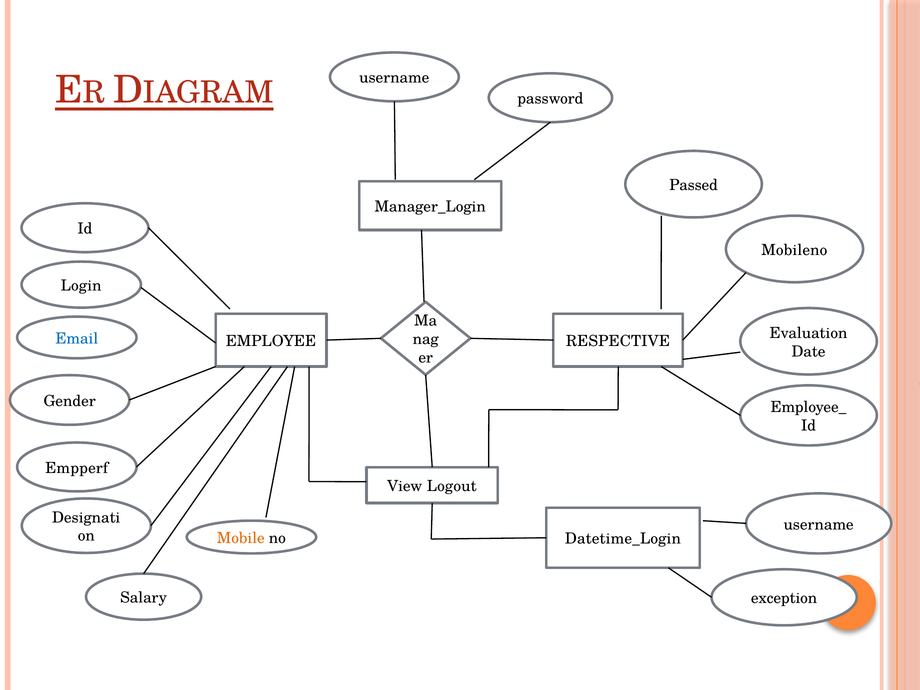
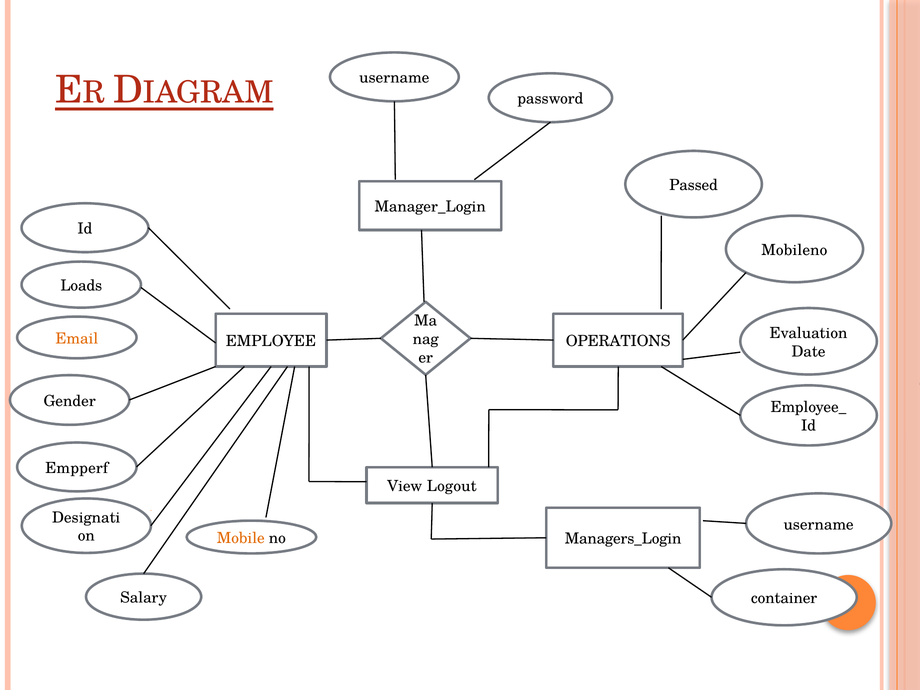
Login: Login -> Loads
Email colour: blue -> orange
RESPECTIVE: RESPECTIVE -> OPERATIONS
Datetime_Login: Datetime_Login -> Managers_Login
exception: exception -> container
